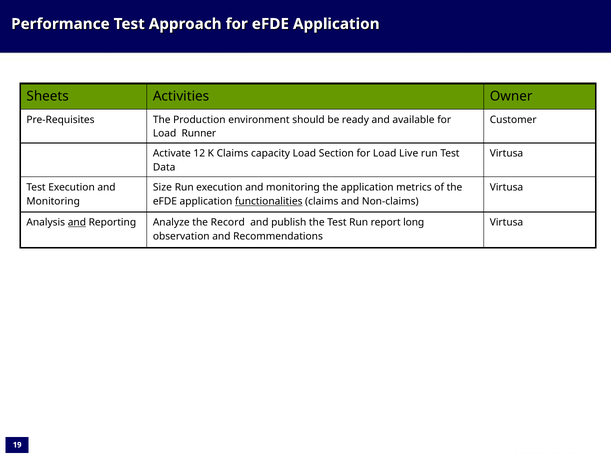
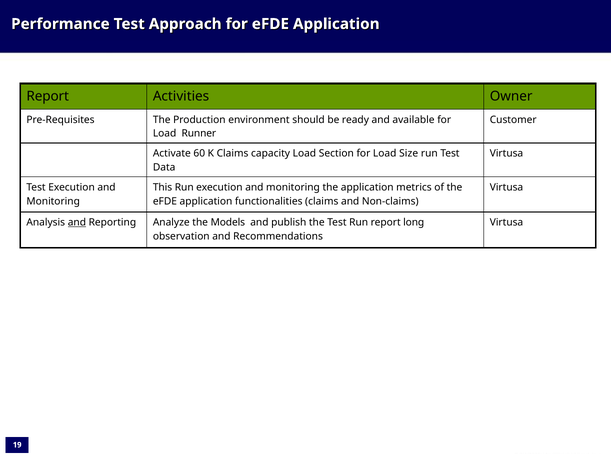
Sheets at (48, 97): Sheets -> Report
12: 12 -> 60
Live: Live -> Size
Size: Size -> This
functionalities underline: present -> none
Record: Record -> Models
